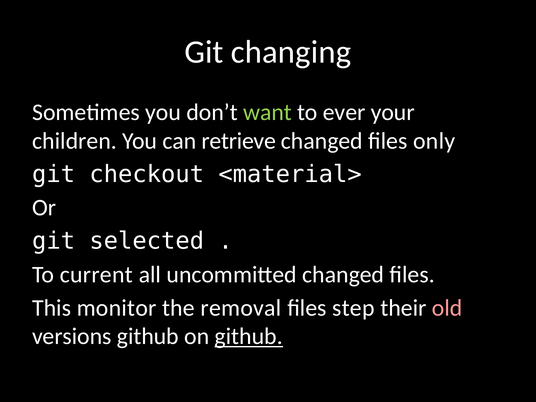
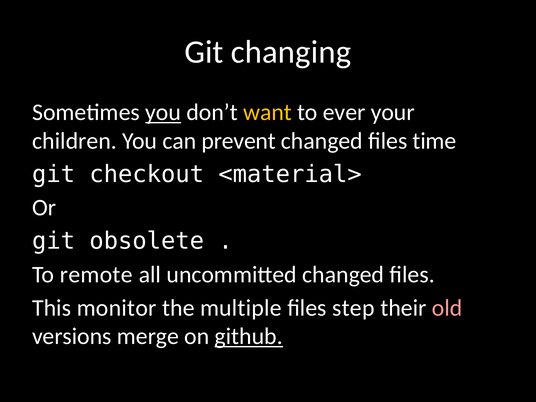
you at (163, 112) underline: none -> present
want colour: light green -> yellow
retrieve: retrieve -> prevent
only: only -> time
selected: selected -> obsolete
current: current -> remote
removal: removal -> multiple
versions github: github -> merge
